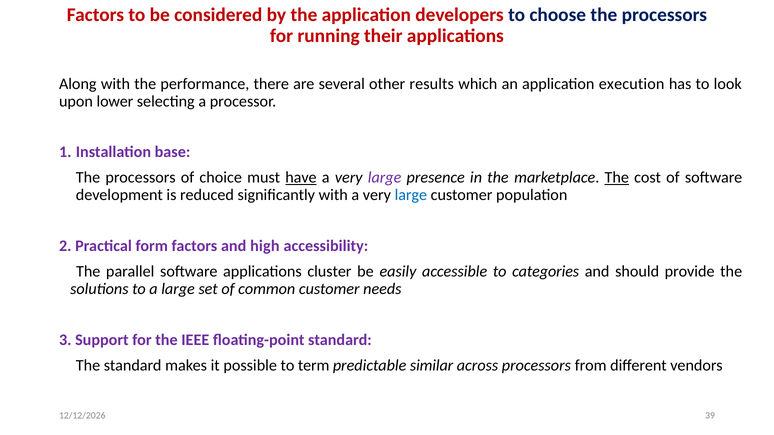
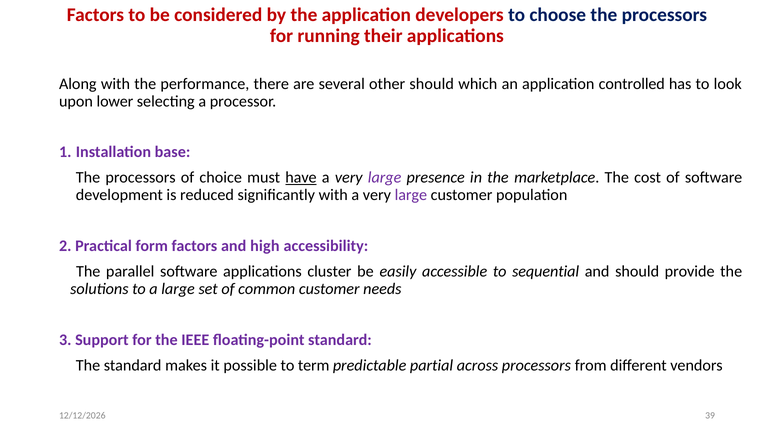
other results: results -> should
execution: execution -> controlled
The at (617, 178) underline: present -> none
large at (411, 195) colour: blue -> purple
categories: categories -> sequential
similar: similar -> partial
